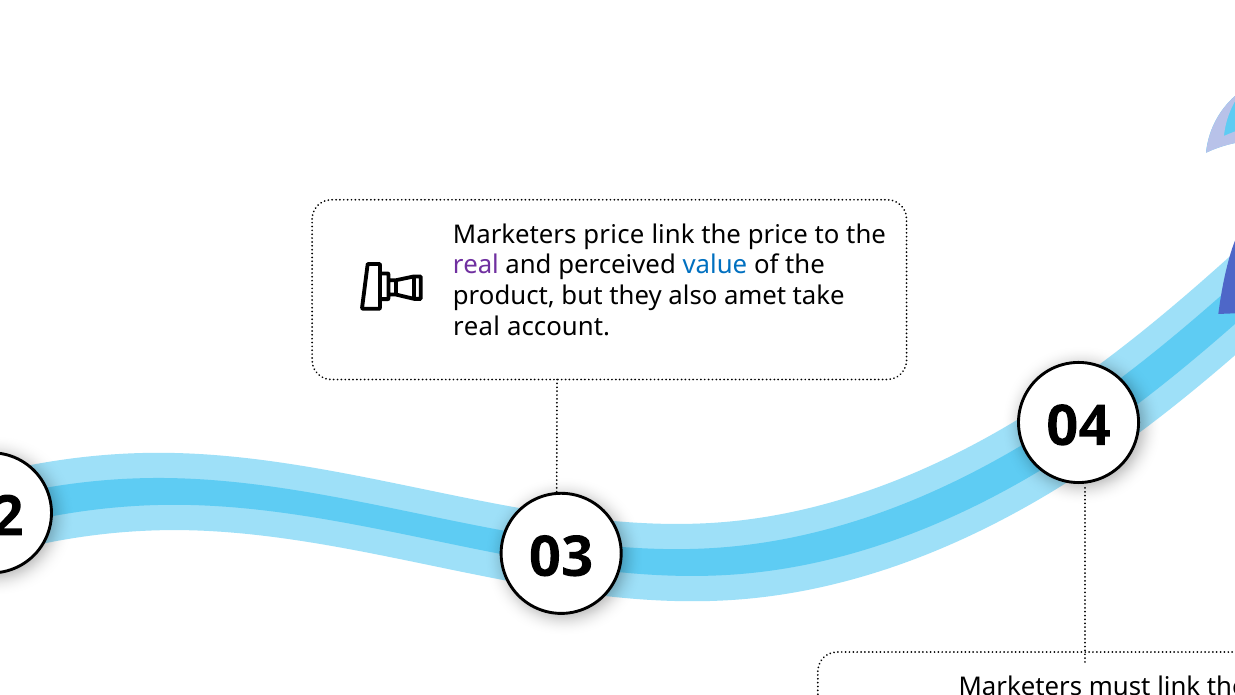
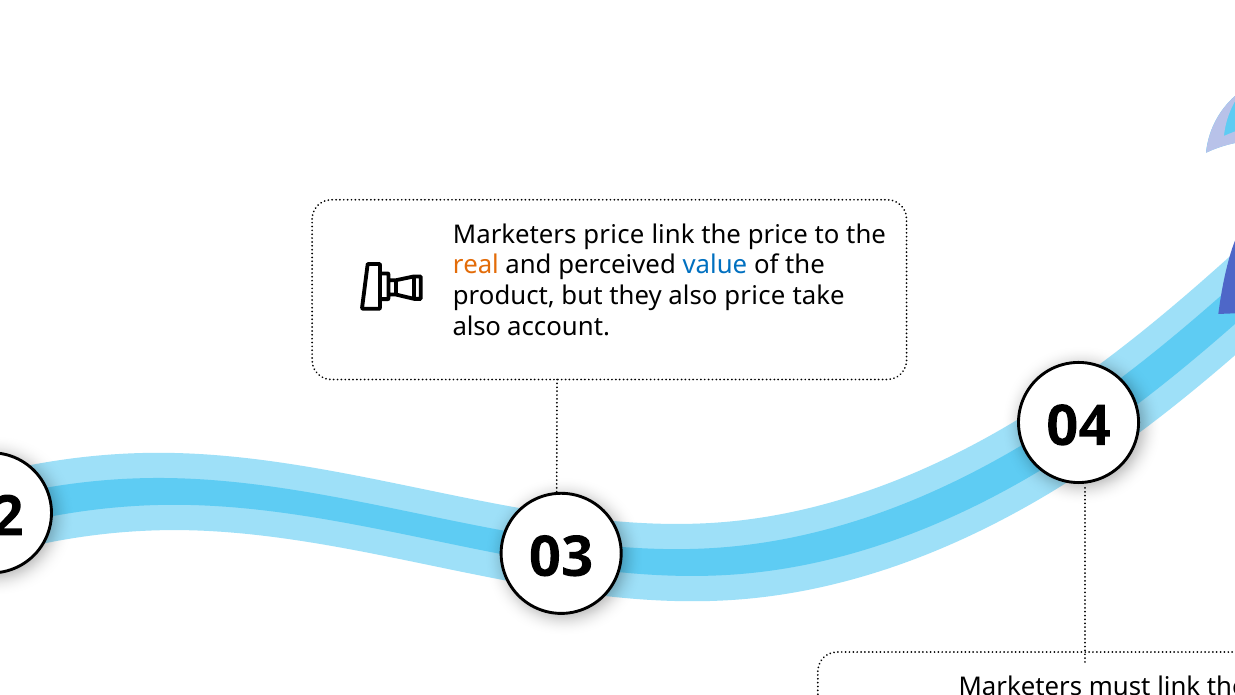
real at (476, 265) colour: purple -> orange
also amet: amet -> price
real at (477, 327): real -> also
